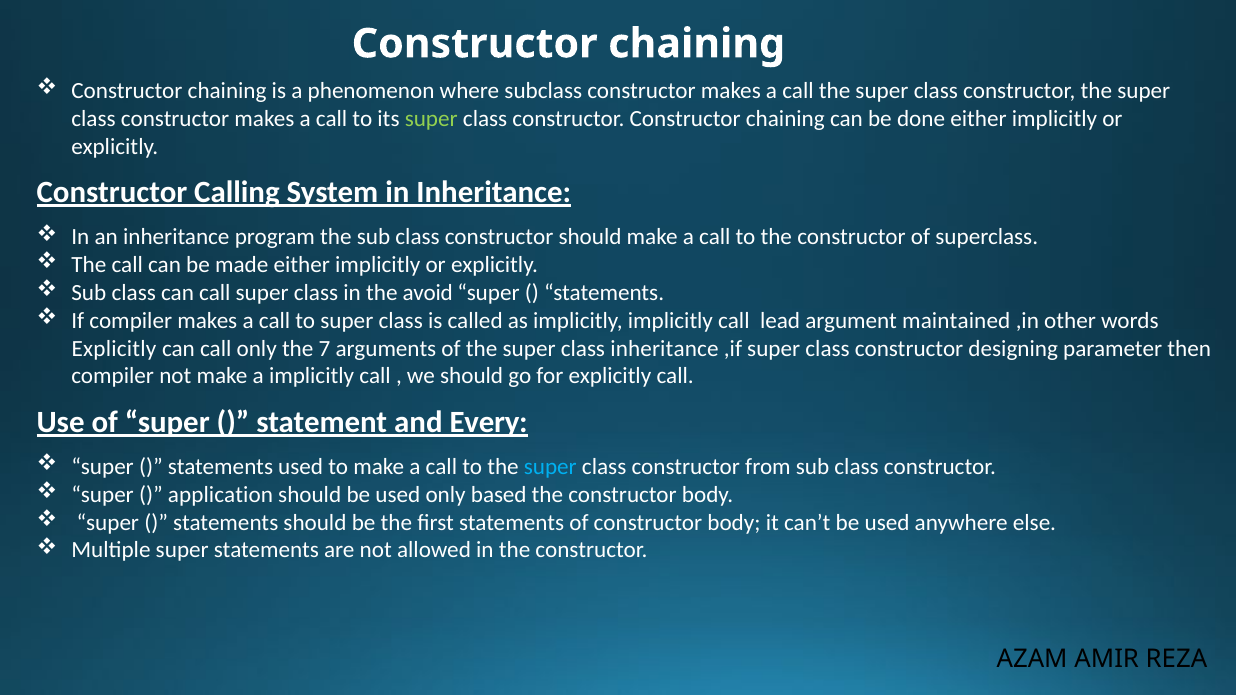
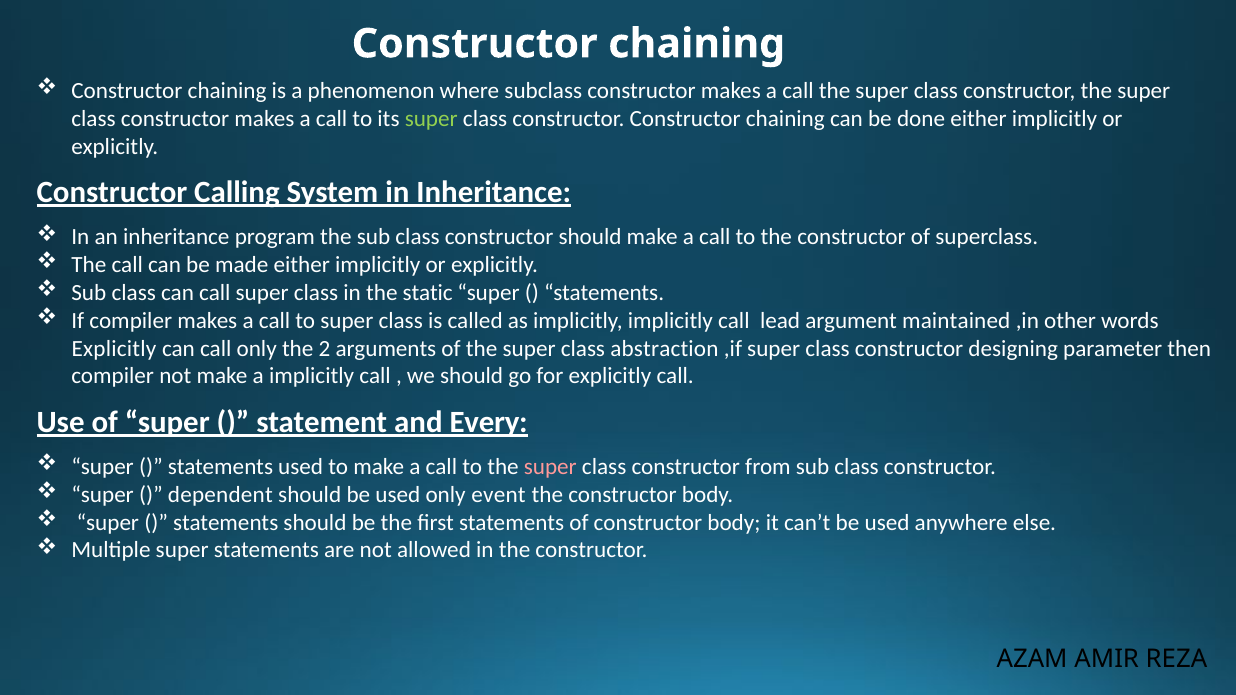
avoid: avoid -> static
7: 7 -> 2
class inheritance: inheritance -> abstraction
super at (550, 467) colour: light blue -> pink
application: application -> dependent
based: based -> event
